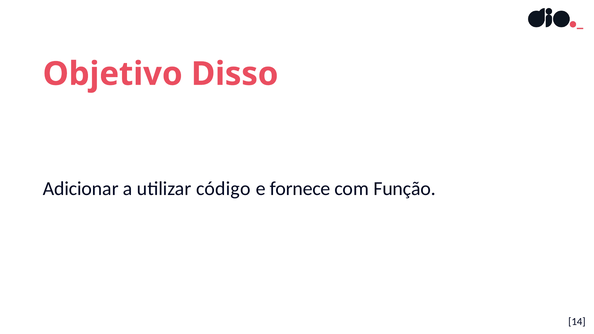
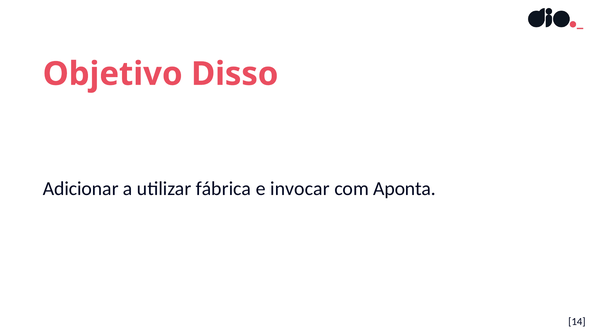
código: código -> fábrica
fornece: fornece -> invocar
Função: Função -> Aponta
